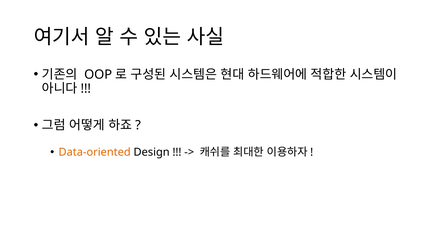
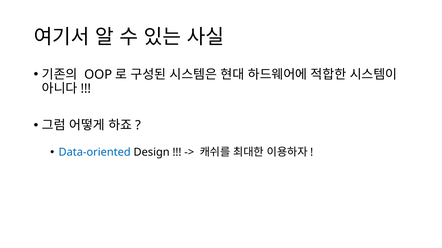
Data-oriented colour: orange -> blue
